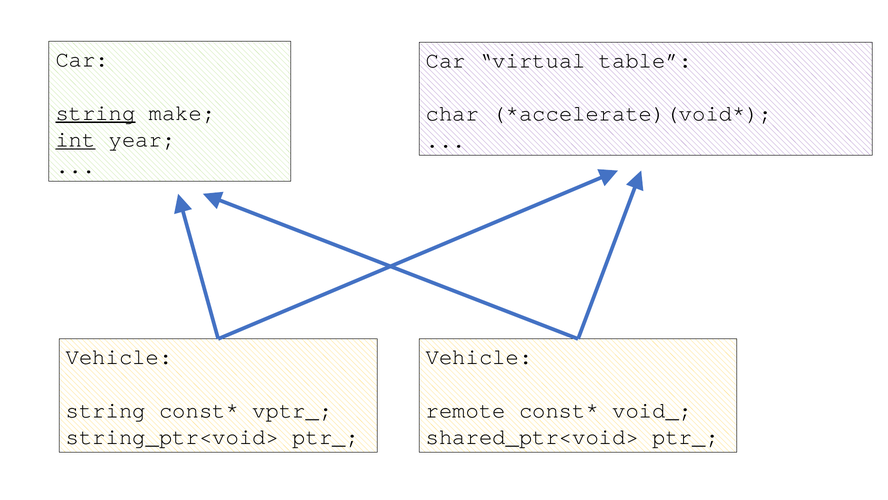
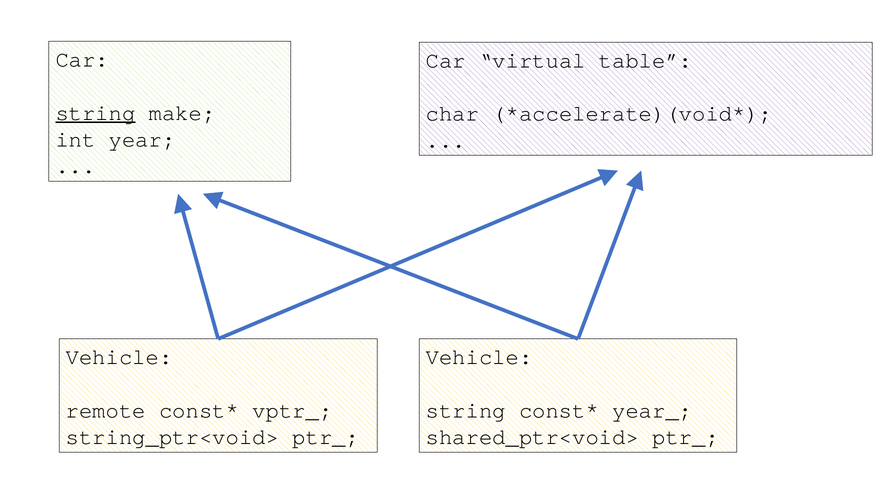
int underline: present -> none
string at (106, 410): string -> remote
remote at (466, 410): remote -> string
void_: void_ -> year_
